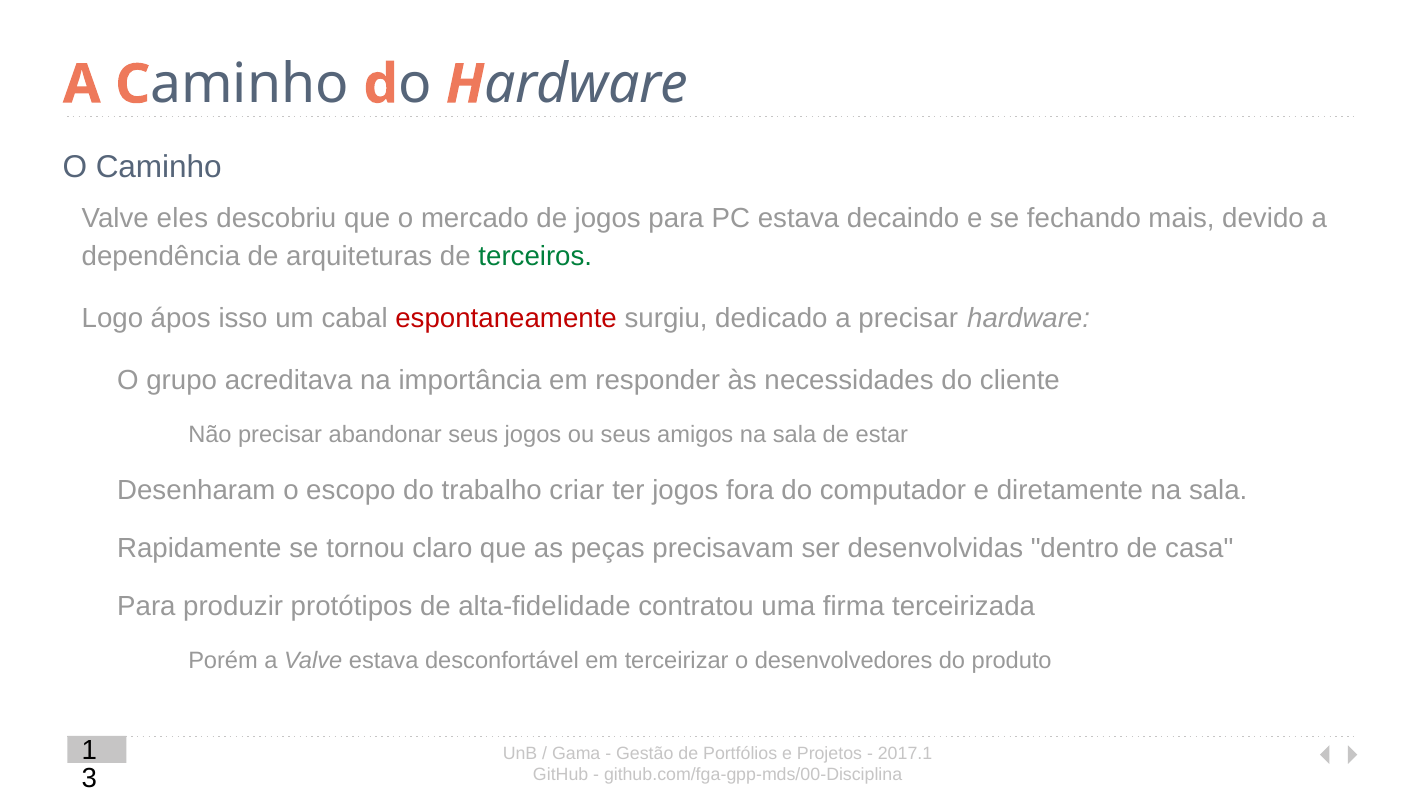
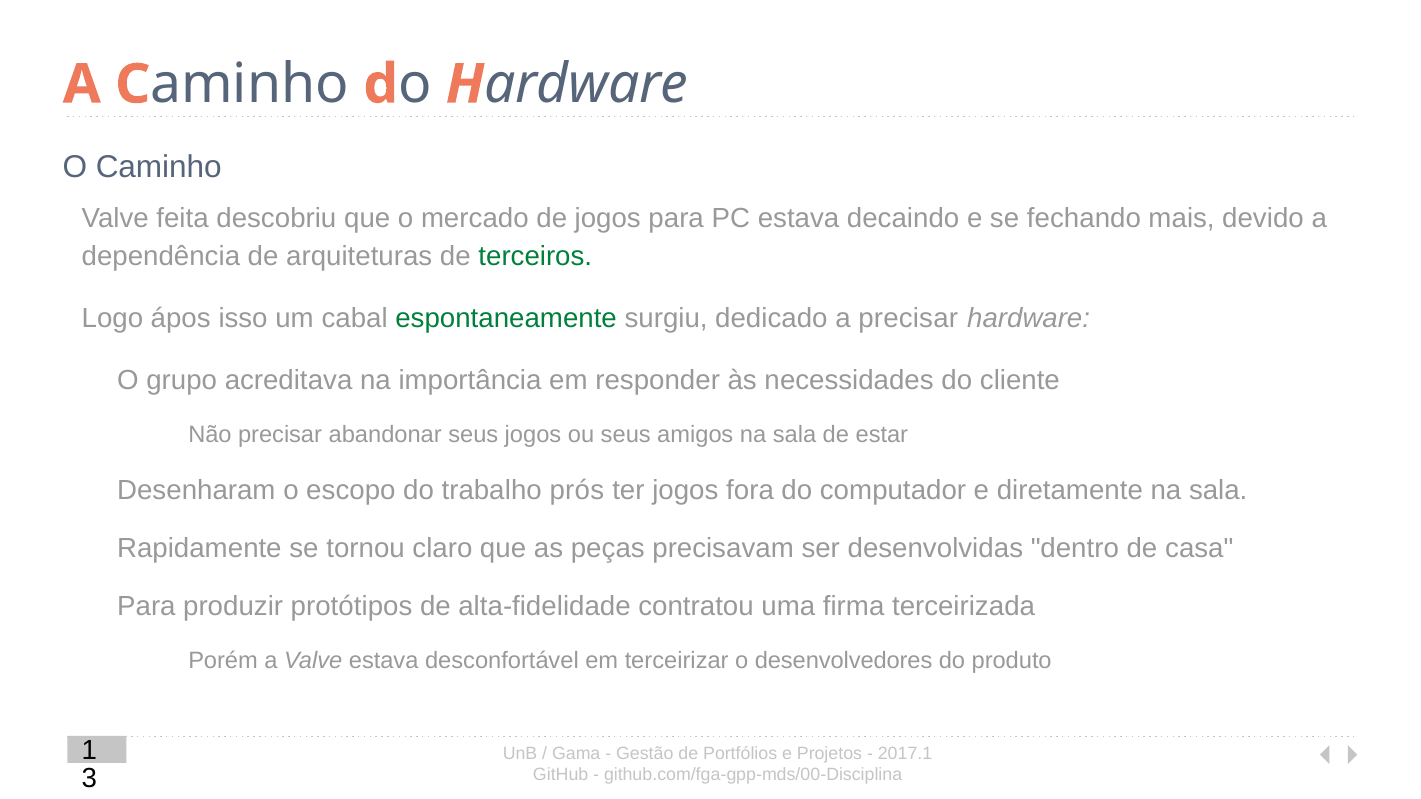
eles: eles -> feita
espontaneamente colour: red -> green
criar: criar -> prós
